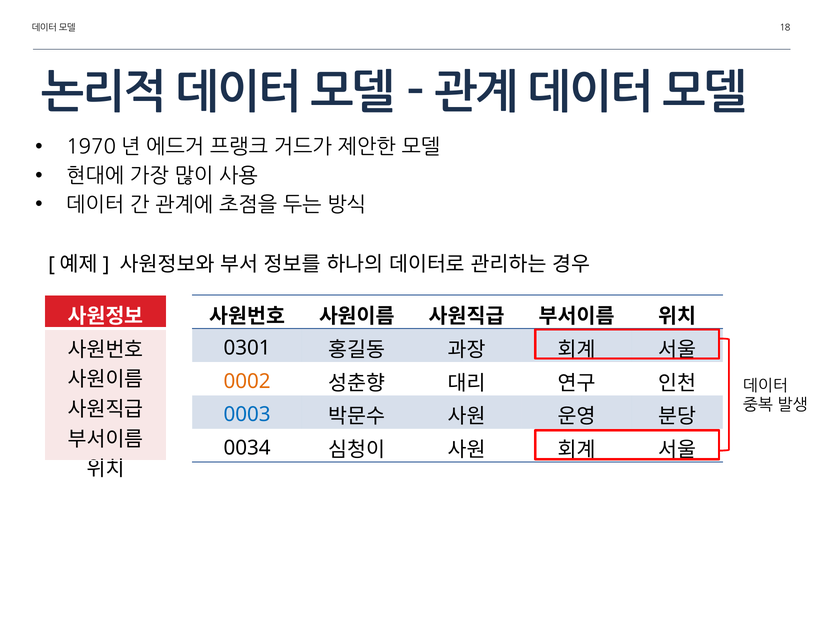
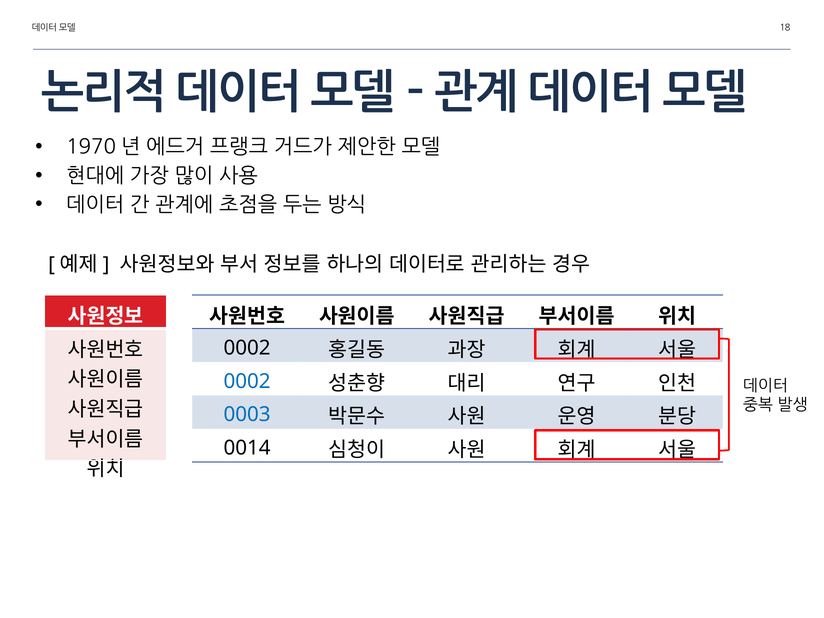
0301 at (247, 348): 0301 -> 0002
0002 at (247, 381) colour: orange -> blue
0034: 0034 -> 0014
